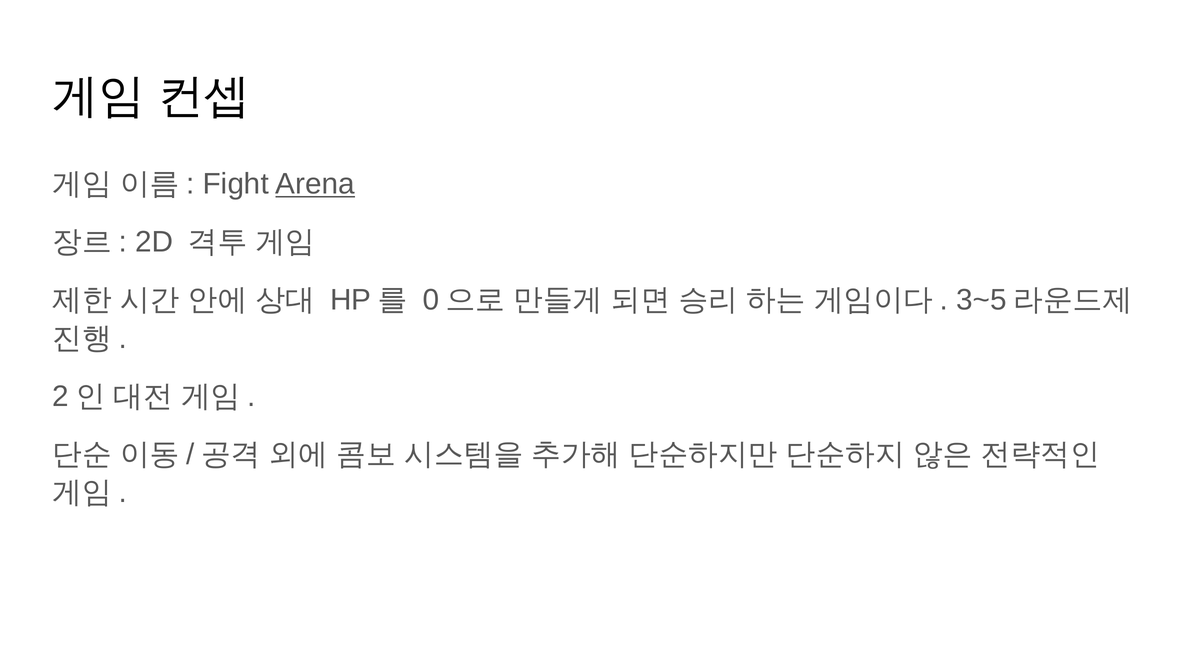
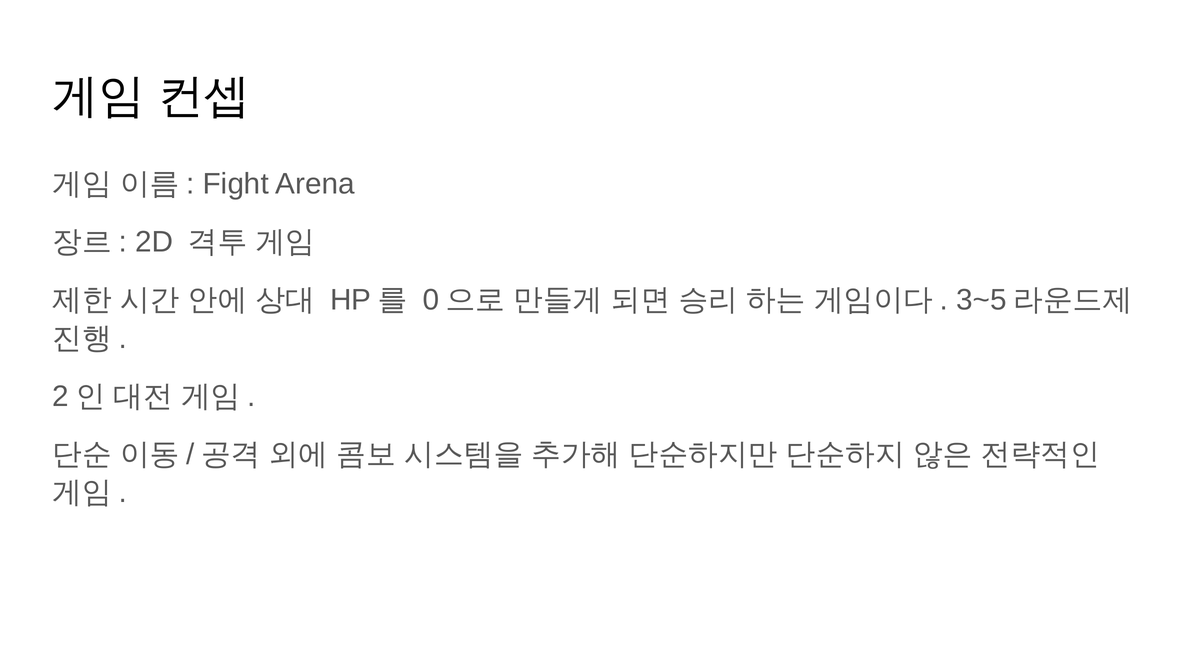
Arena underline: present -> none
